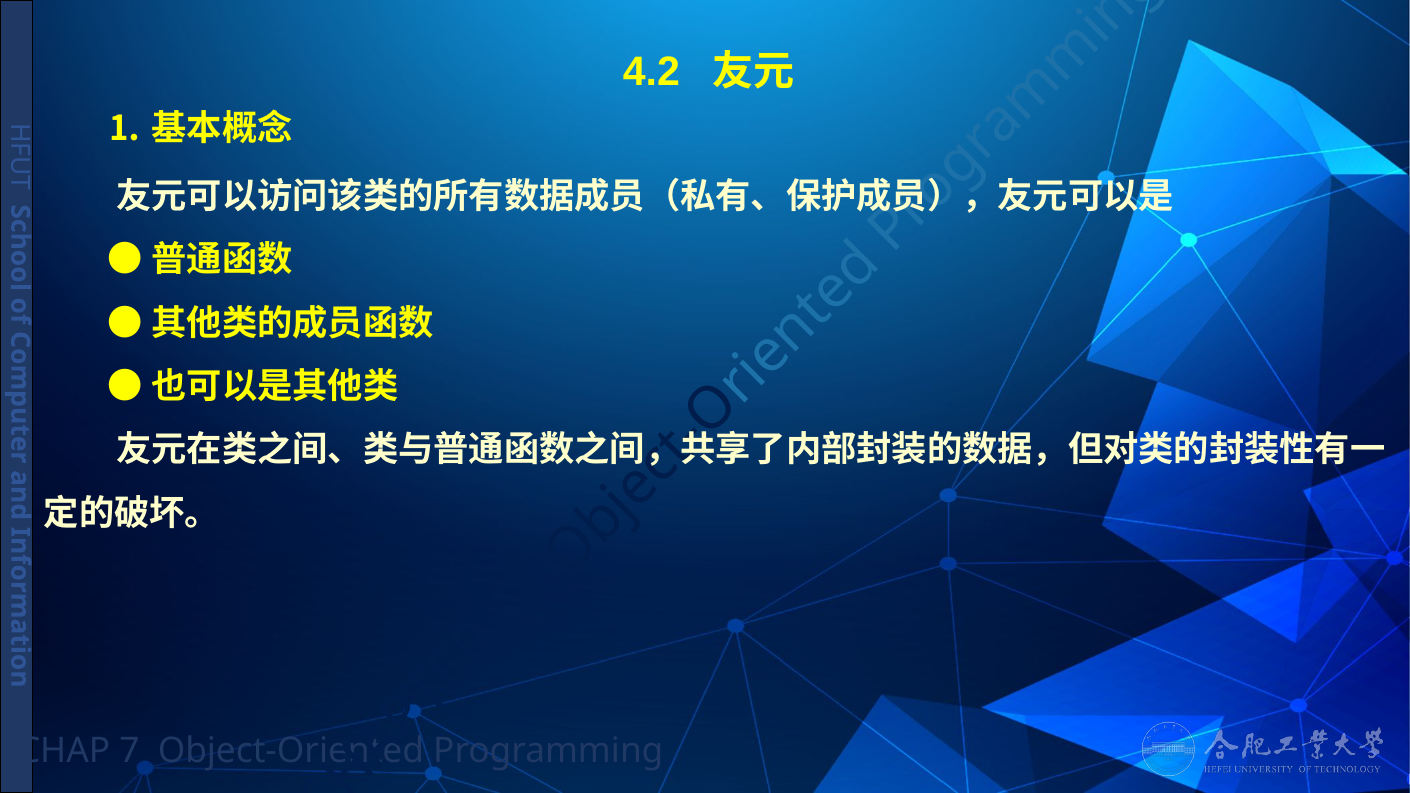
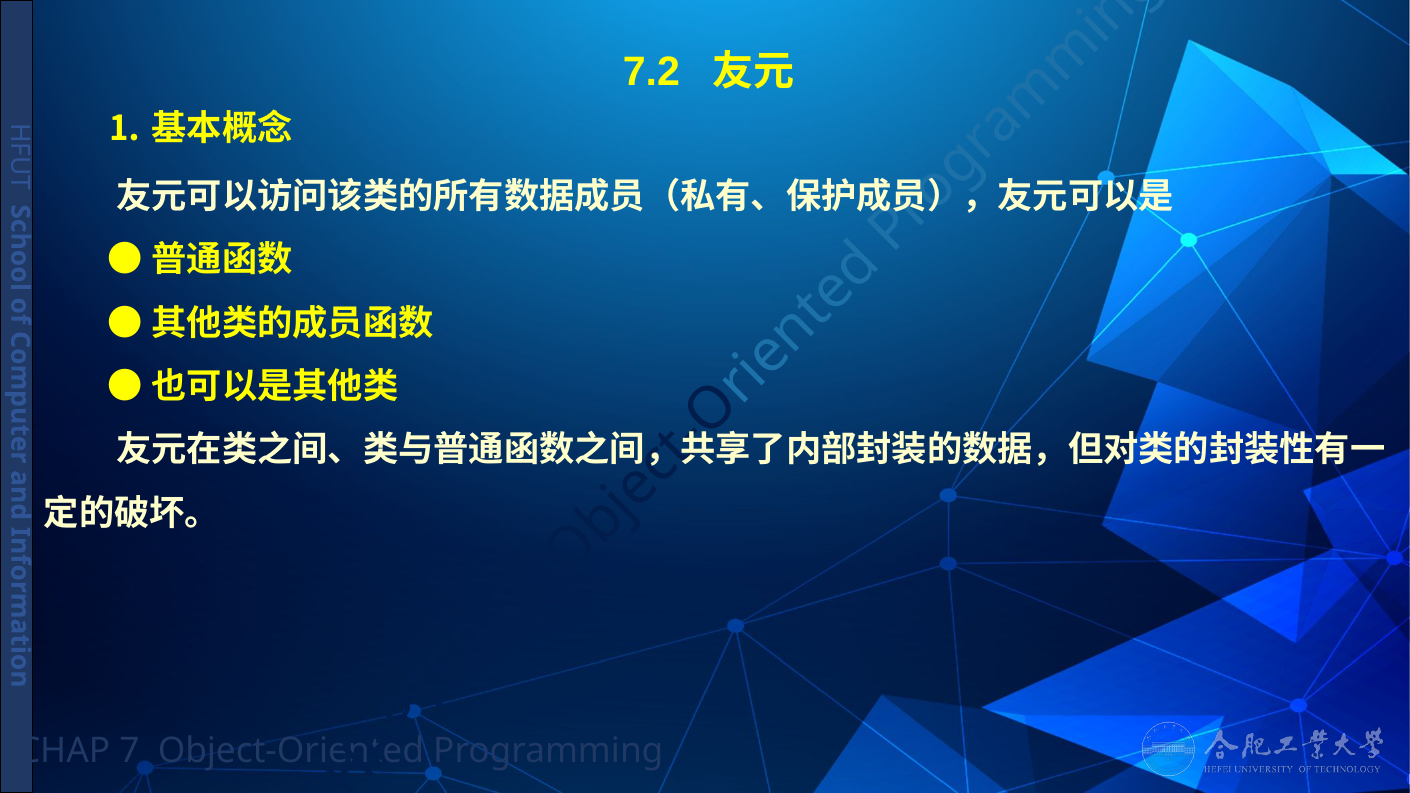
4.2: 4.2 -> 7.2
